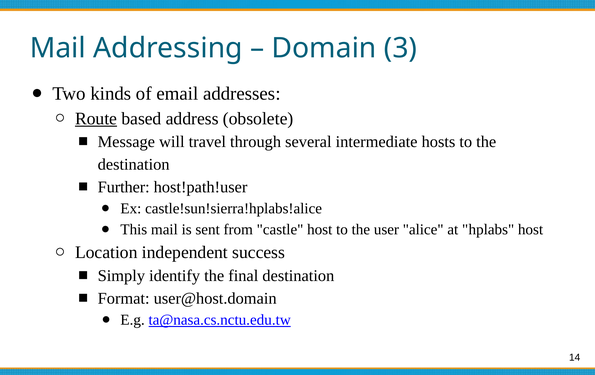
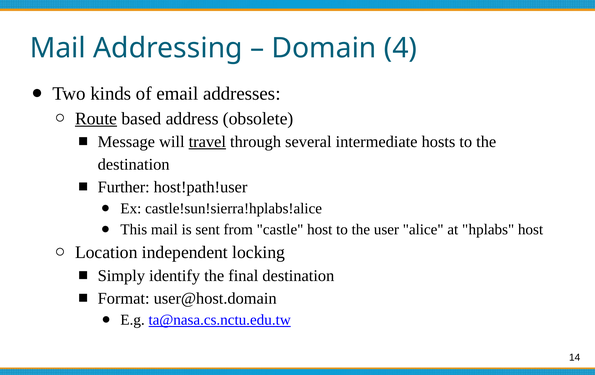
3: 3 -> 4
travel underline: none -> present
success: success -> locking
